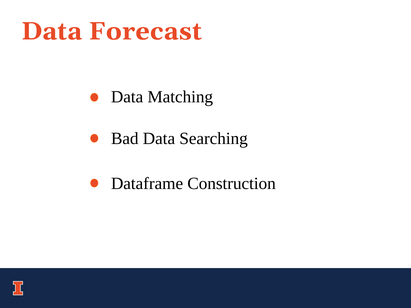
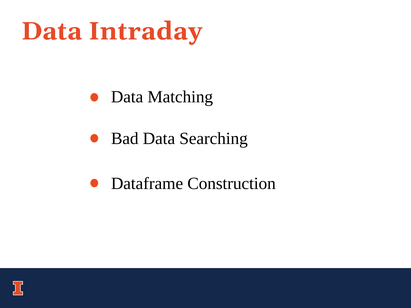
Forecast: Forecast -> Intraday
